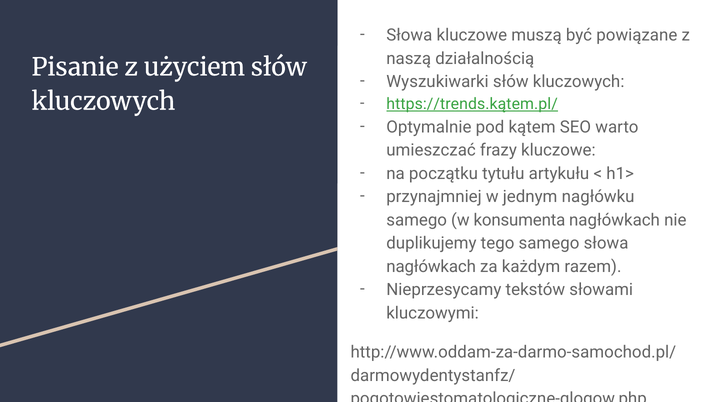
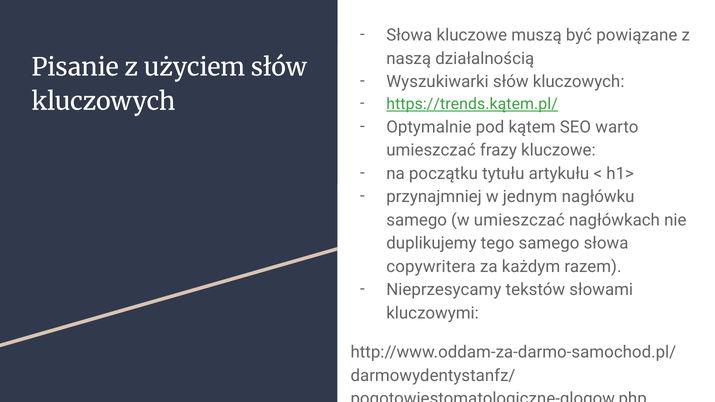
w konsumenta: konsumenta -> umieszczać
nagłówkach at (431, 267): nagłówkach -> copywritera
